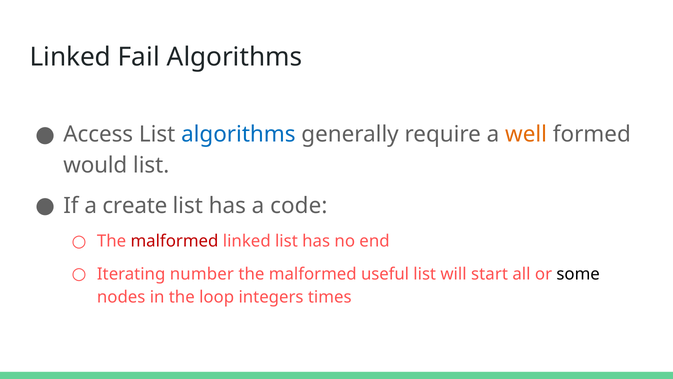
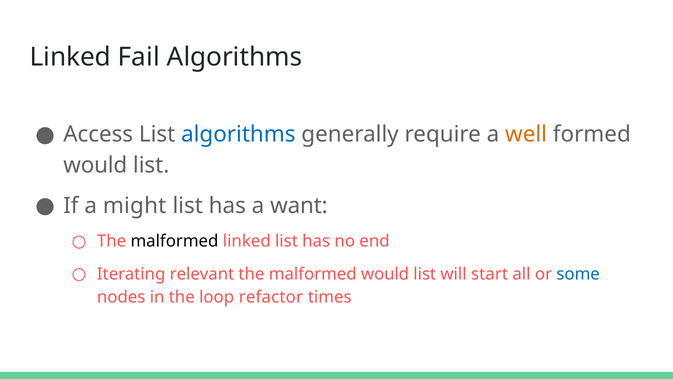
create: create -> might
code: code -> want
malformed at (174, 241) colour: red -> black
number: number -> relevant
malformed useful: useful -> would
some colour: black -> blue
integers: integers -> refactor
